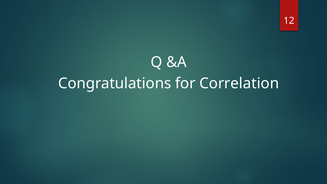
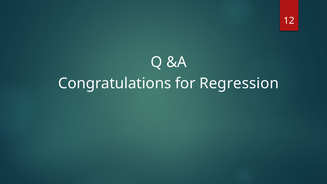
Correlation: Correlation -> Regression
